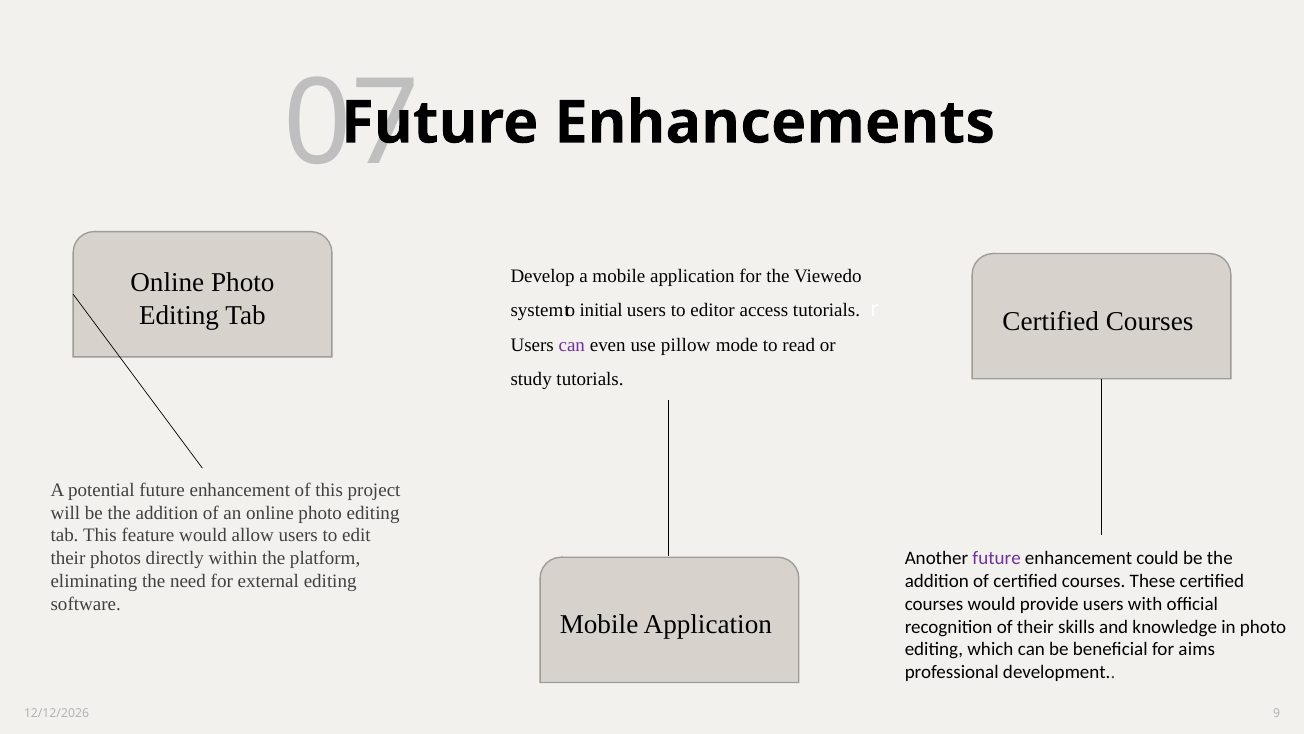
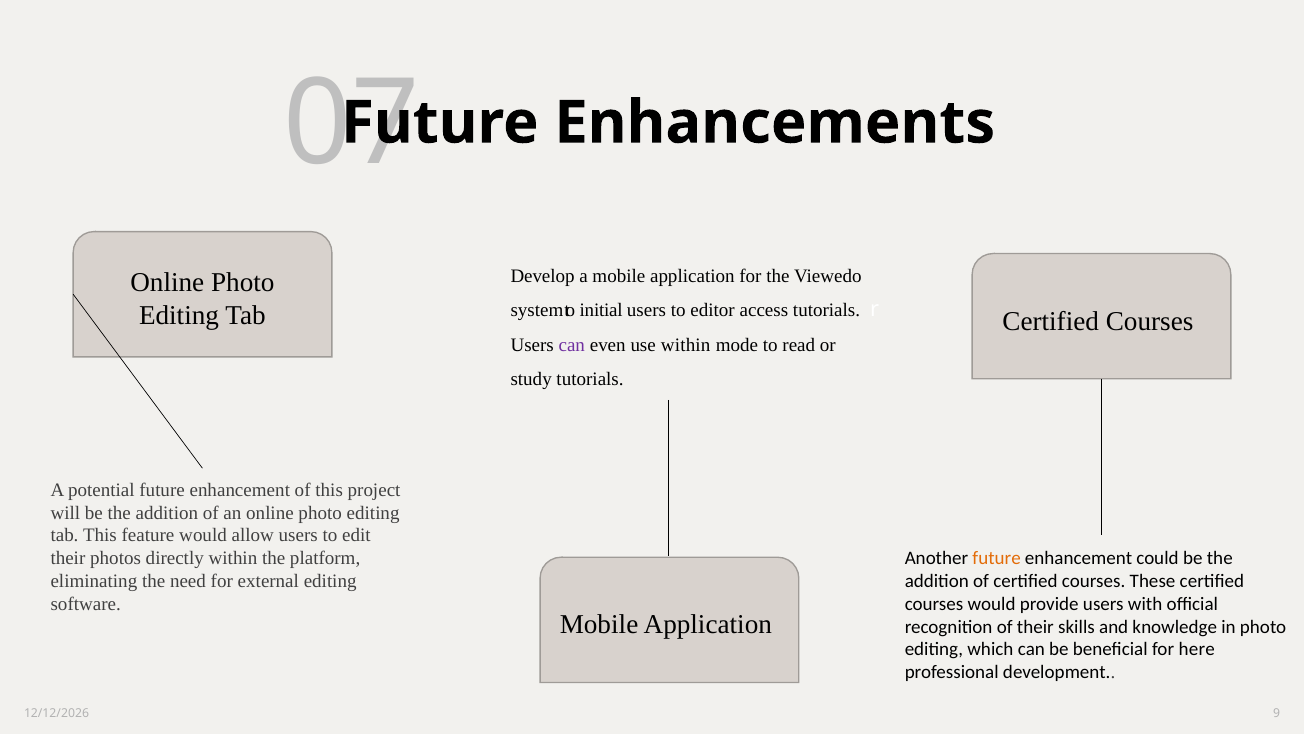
use pillow: pillow -> within
future at (997, 558) colour: purple -> orange
aims: aims -> here
